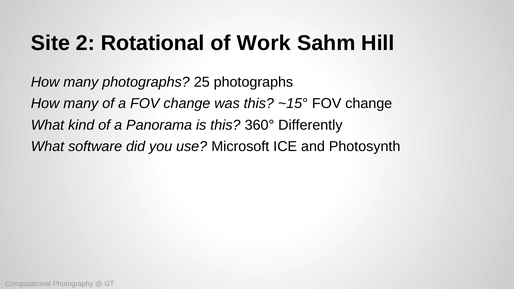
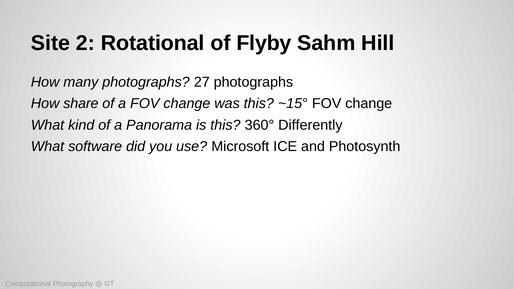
Work: Work -> Flyby
25: 25 -> 27
many at (81, 104): many -> share
